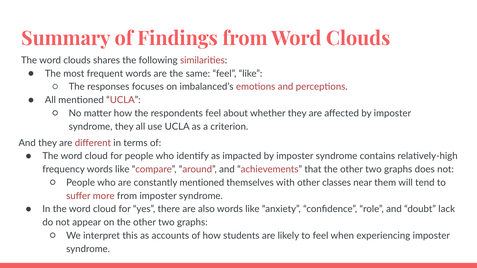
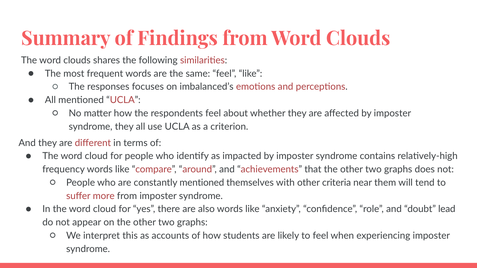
classes: classes -> criteria
lack: lack -> lead
